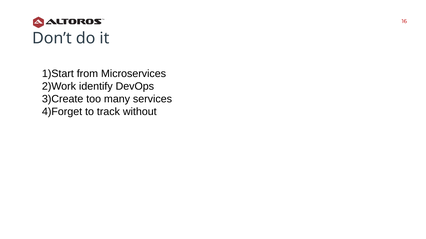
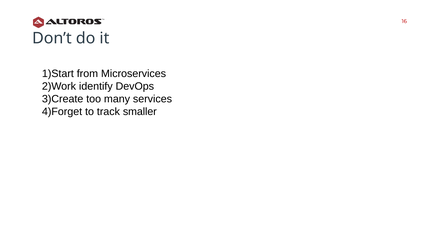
without: without -> smaller
